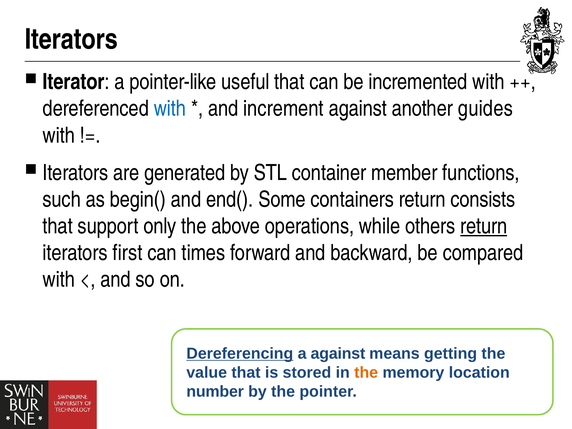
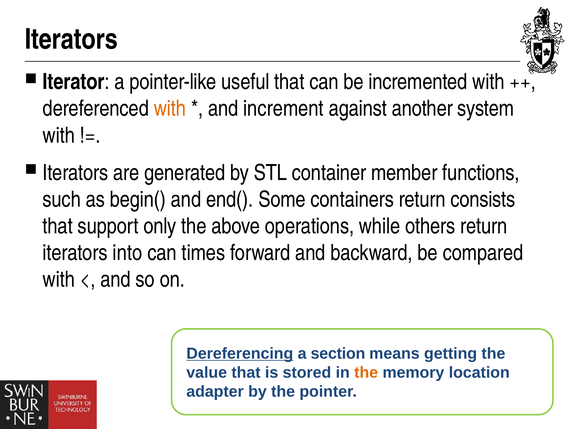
with at (170, 109) colour: blue -> orange
guides: guides -> system
return at (484, 226) underline: present -> none
first: first -> into
a against: against -> section
number: number -> adapter
